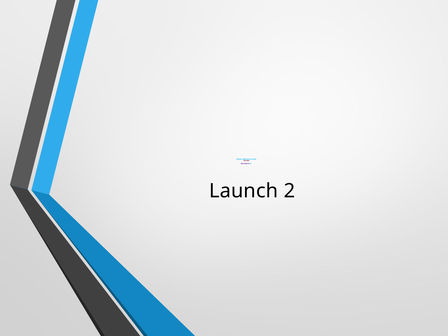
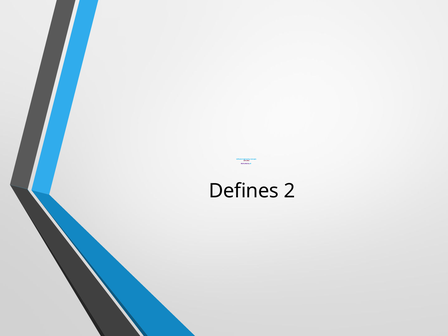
Launch: Launch -> Defines
